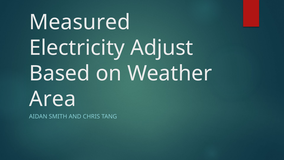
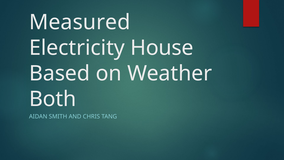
Adjust: Adjust -> House
Area: Area -> Both
